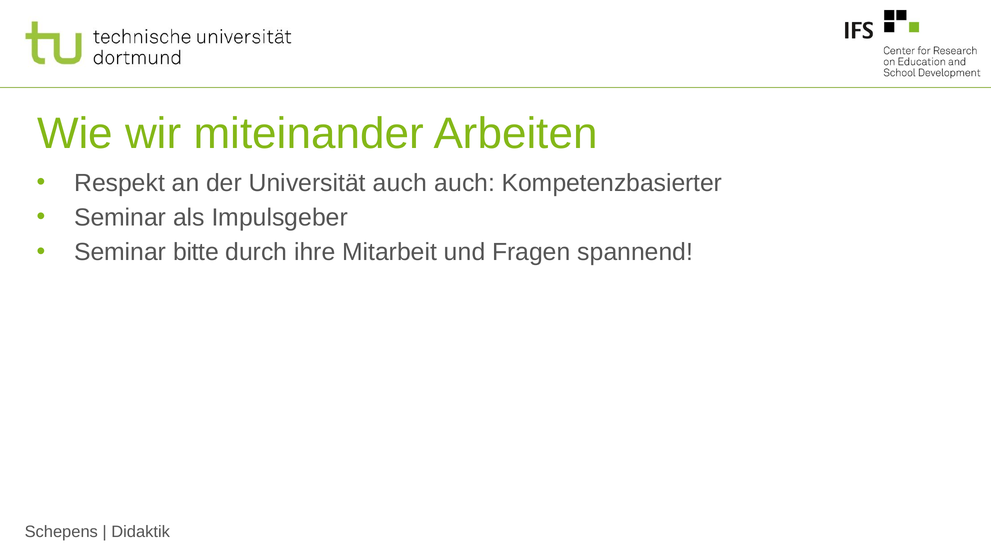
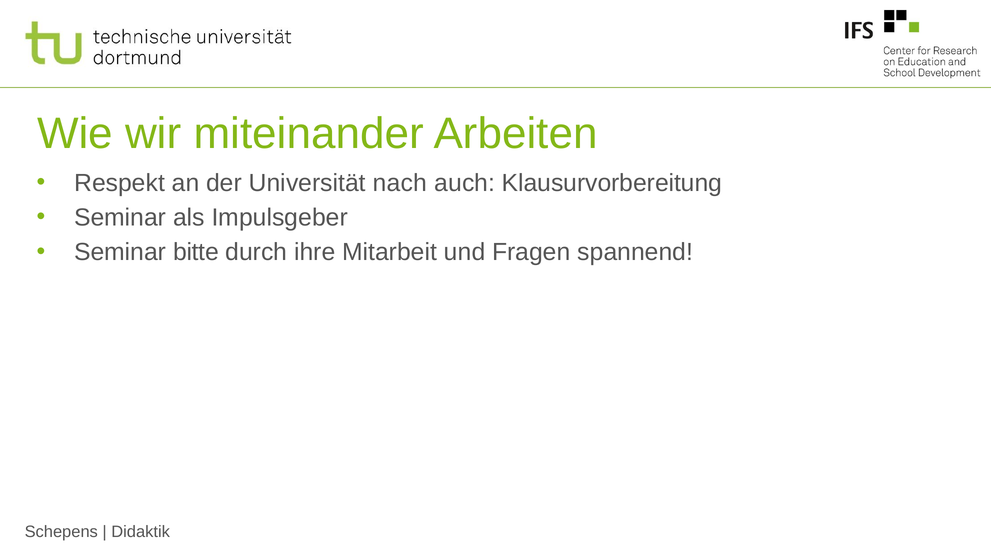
Universität auch: auch -> nach
Kompetenzbasierter: Kompetenzbasierter -> Klausurvorbereitung
